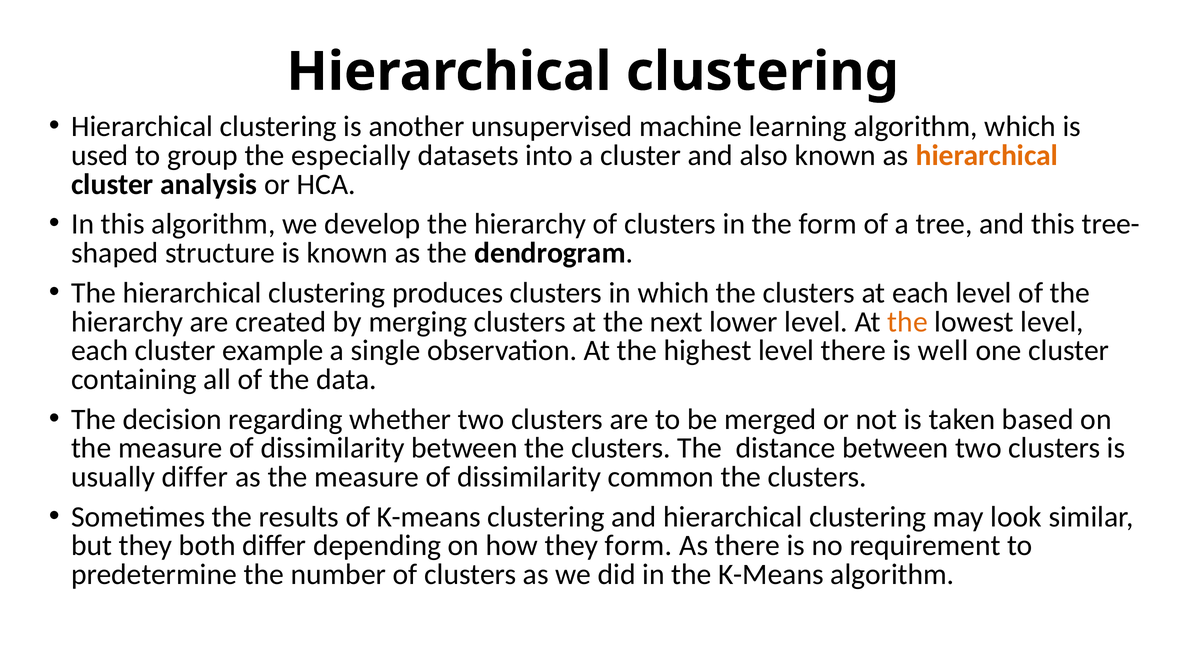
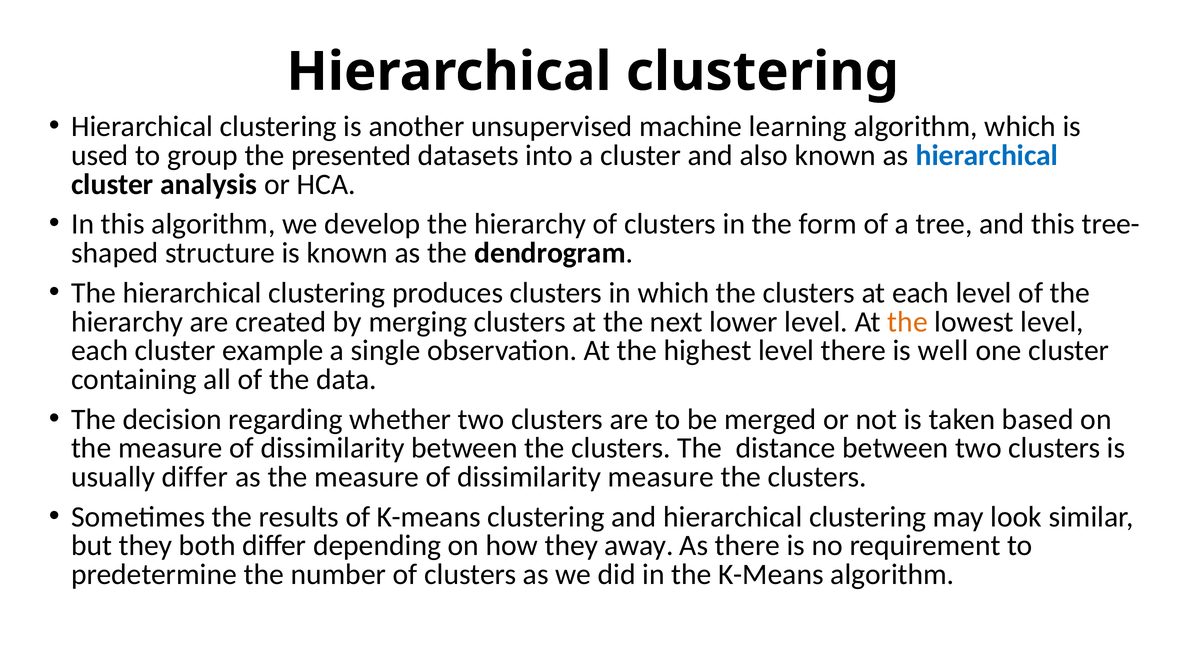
especially: especially -> presented
hierarchical at (987, 156) colour: orange -> blue
dissimilarity common: common -> measure
they form: form -> away
